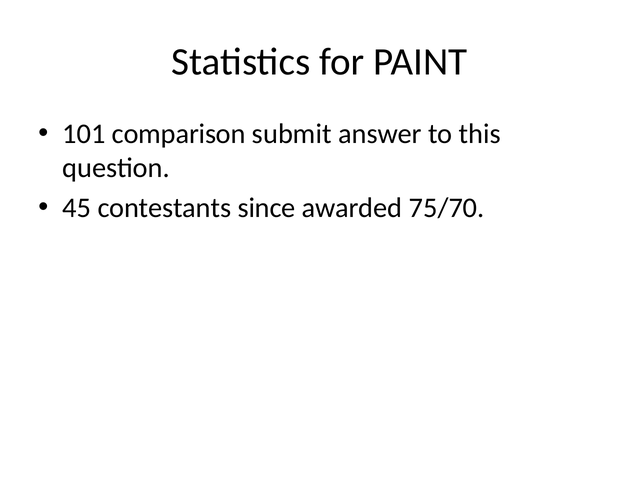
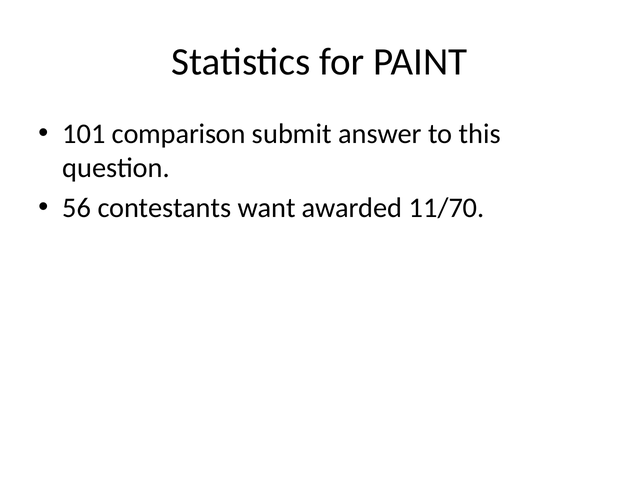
45: 45 -> 56
since: since -> want
75/70: 75/70 -> 11/70
